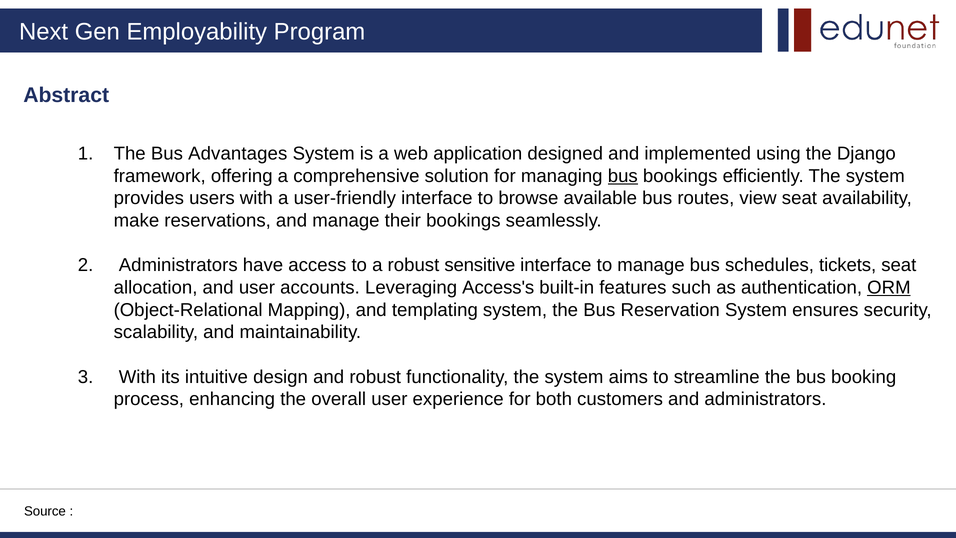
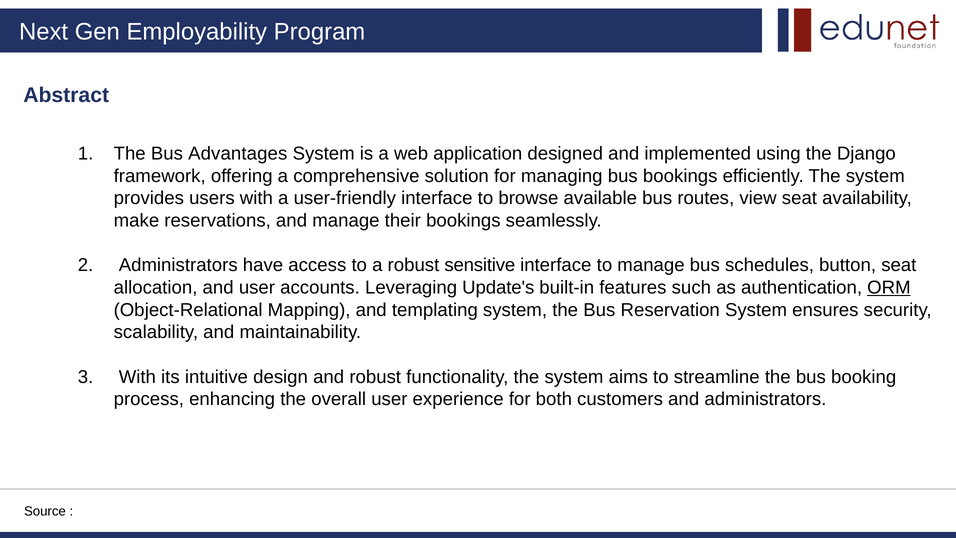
bus at (623, 176) underline: present -> none
tickets: tickets -> button
Access's: Access's -> Update's
